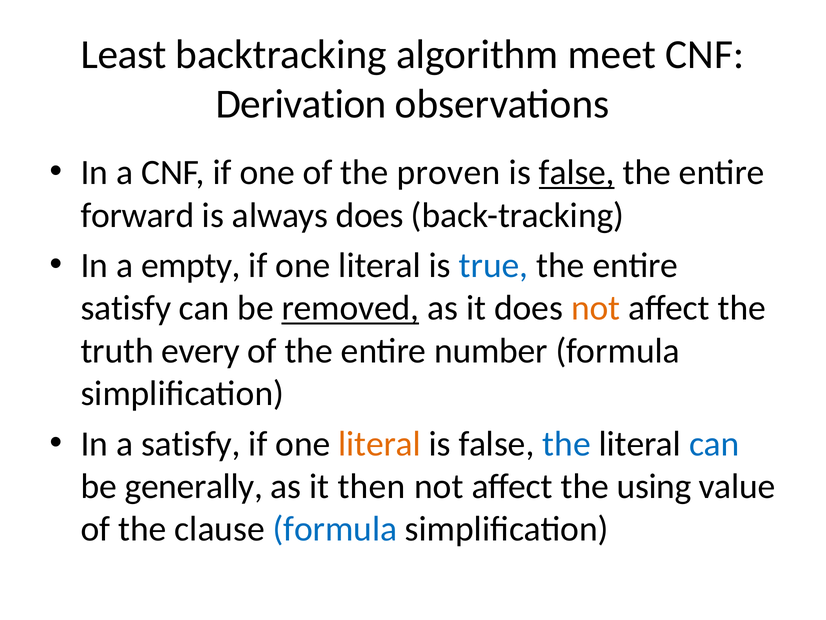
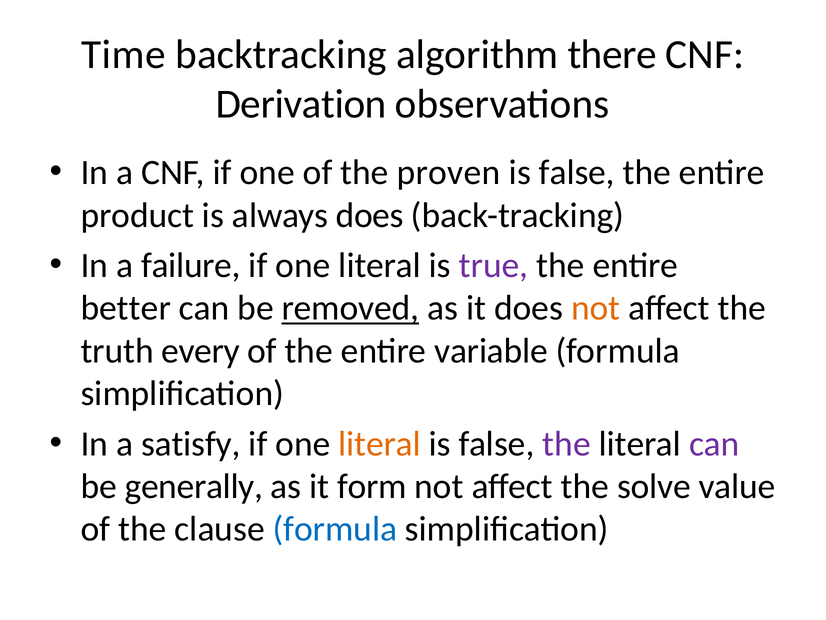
Least: Least -> Time
meet: meet -> there
false at (577, 173) underline: present -> none
forward: forward -> product
empty: empty -> failure
true colour: blue -> purple
satisfy at (126, 308): satisfy -> better
number: number -> variable
the at (567, 443) colour: blue -> purple
can at (714, 443) colour: blue -> purple
then: then -> form
using: using -> solve
